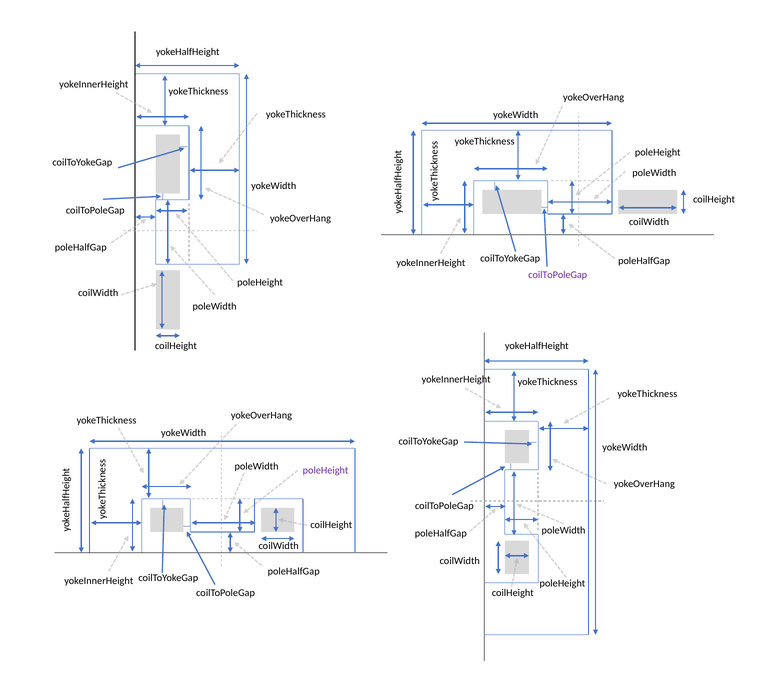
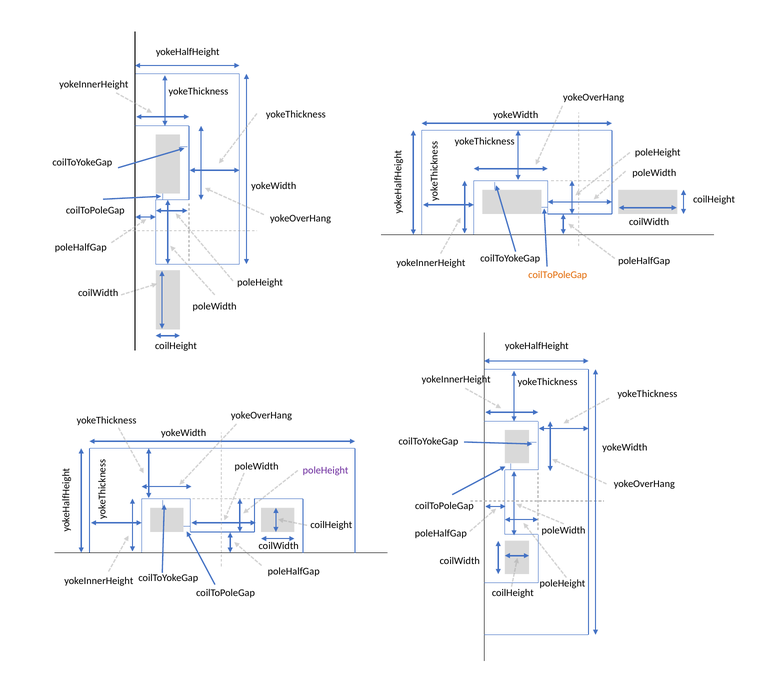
coilToPoleGap at (558, 275) colour: purple -> orange
